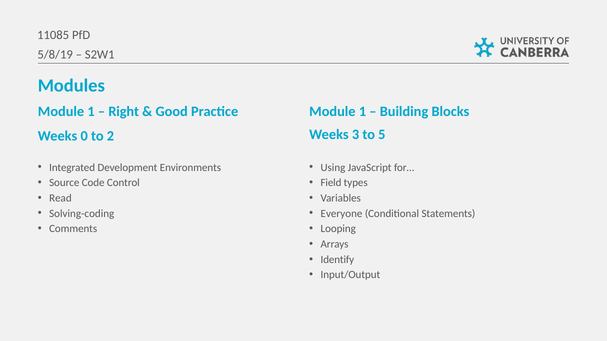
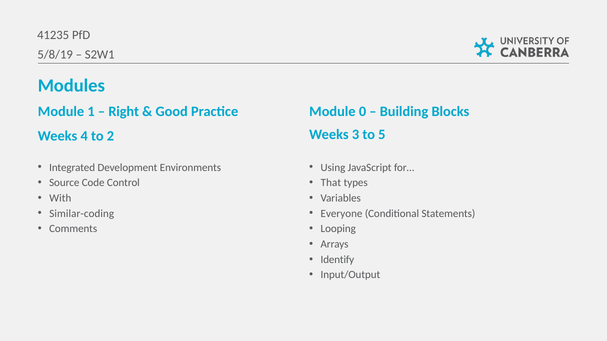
11085: 11085 -> 41235
1 at (363, 112): 1 -> 0
0: 0 -> 4
Field: Field -> That
Read: Read -> With
Solving-coding: Solving-coding -> Similar-coding
